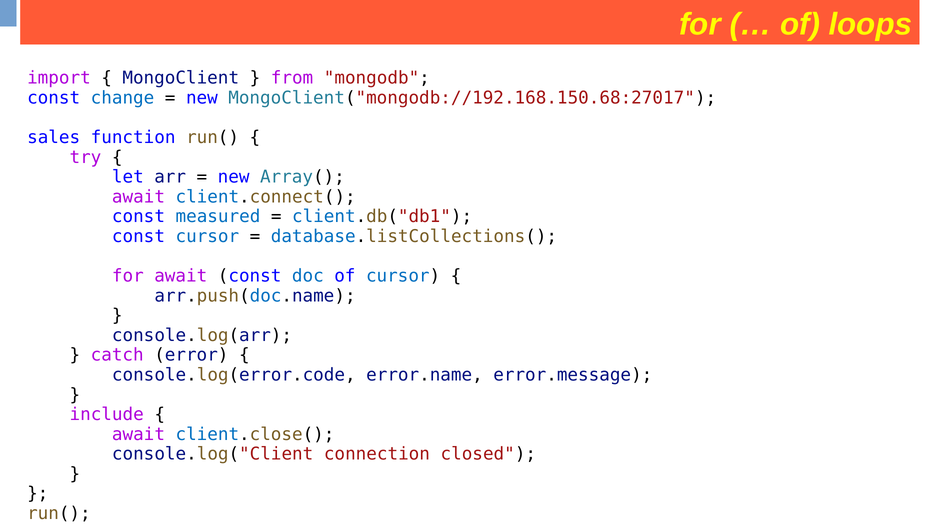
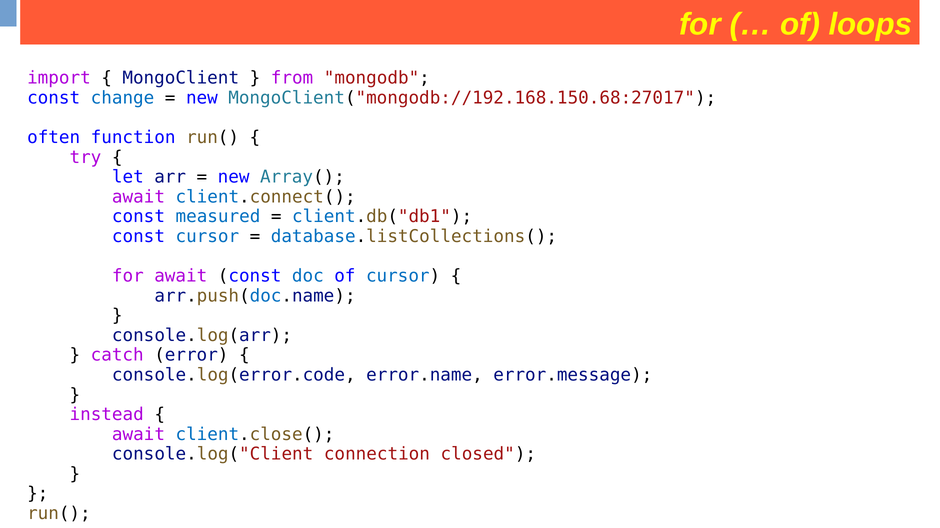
sales: sales -> often
include: include -> instead
